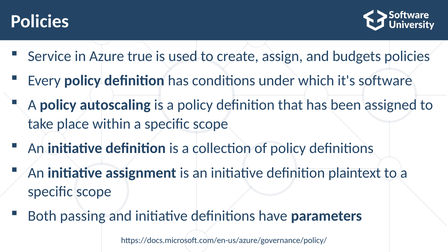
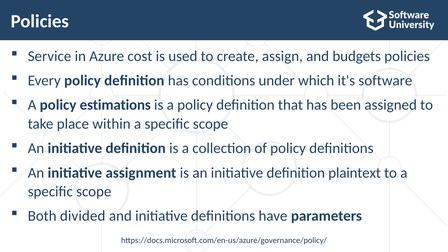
true: true -> cost
autoscaling: autoscaling -> estimations
passing: passing -> divided
